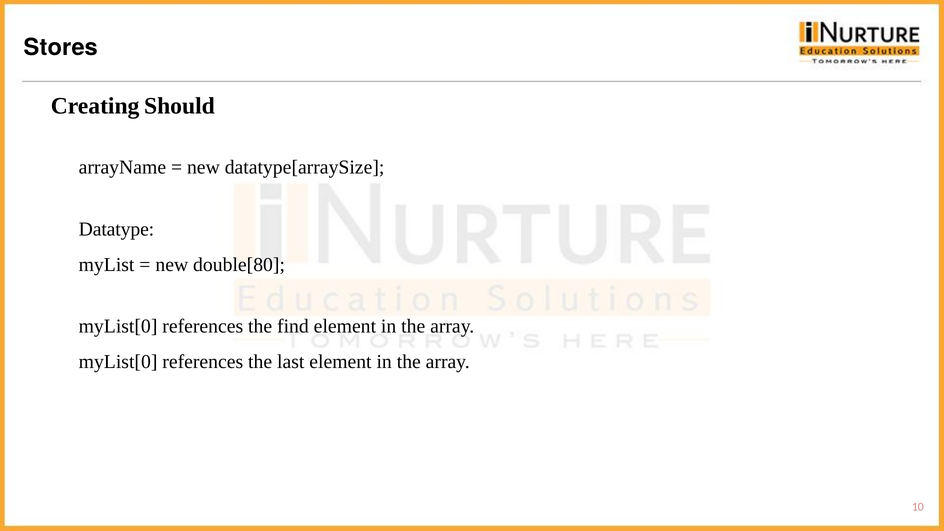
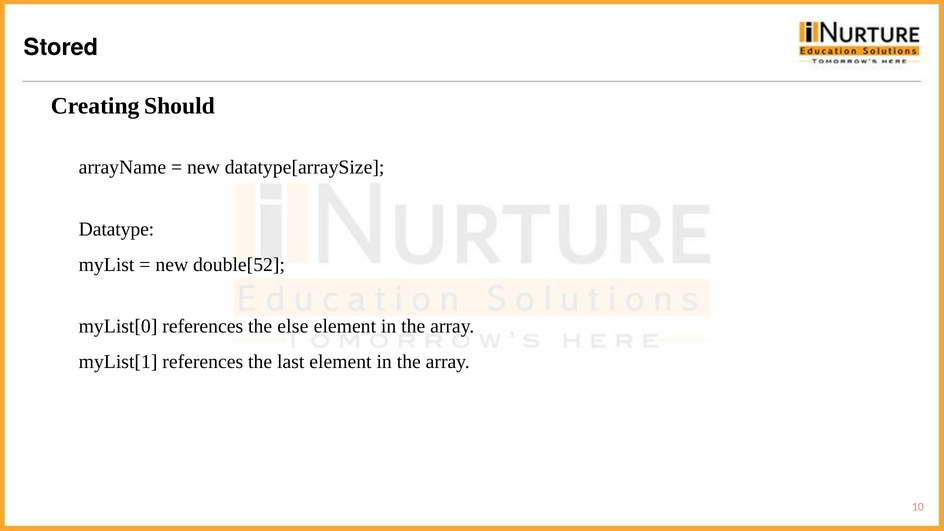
Stores: Stores -> Stored
double[80: double[80 -> double[52
find: find -> else
myList[0 at (118, 362): myList[0 -> myList[1
